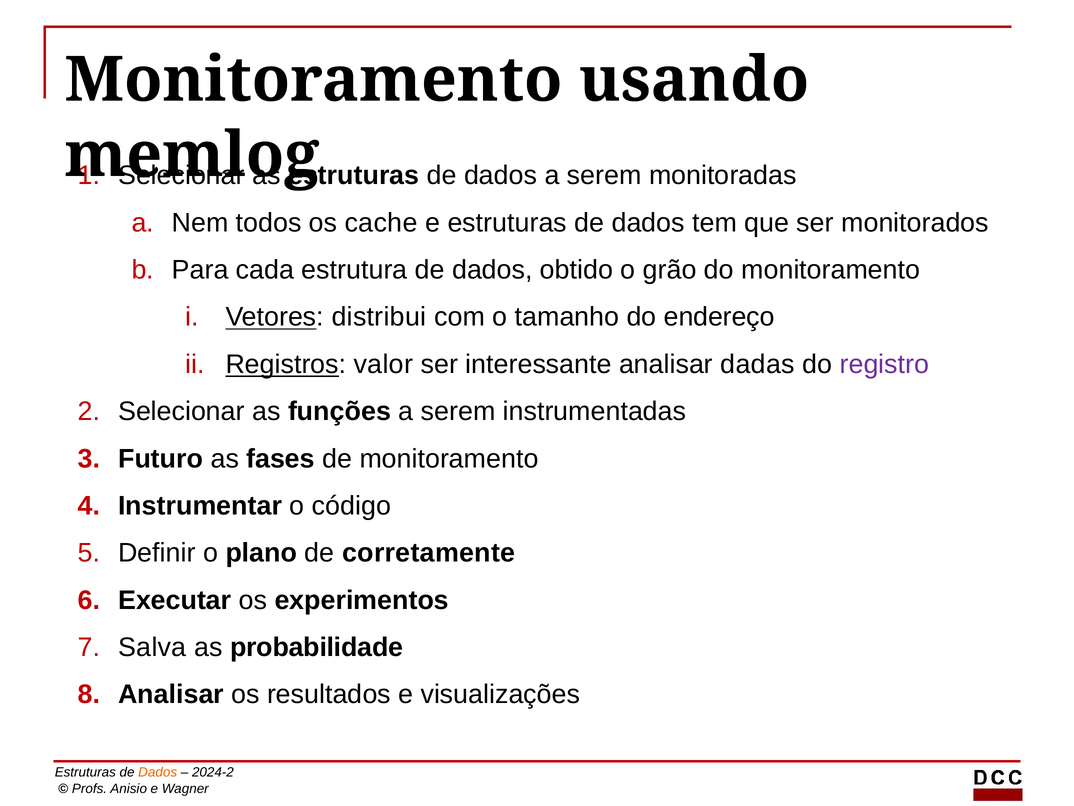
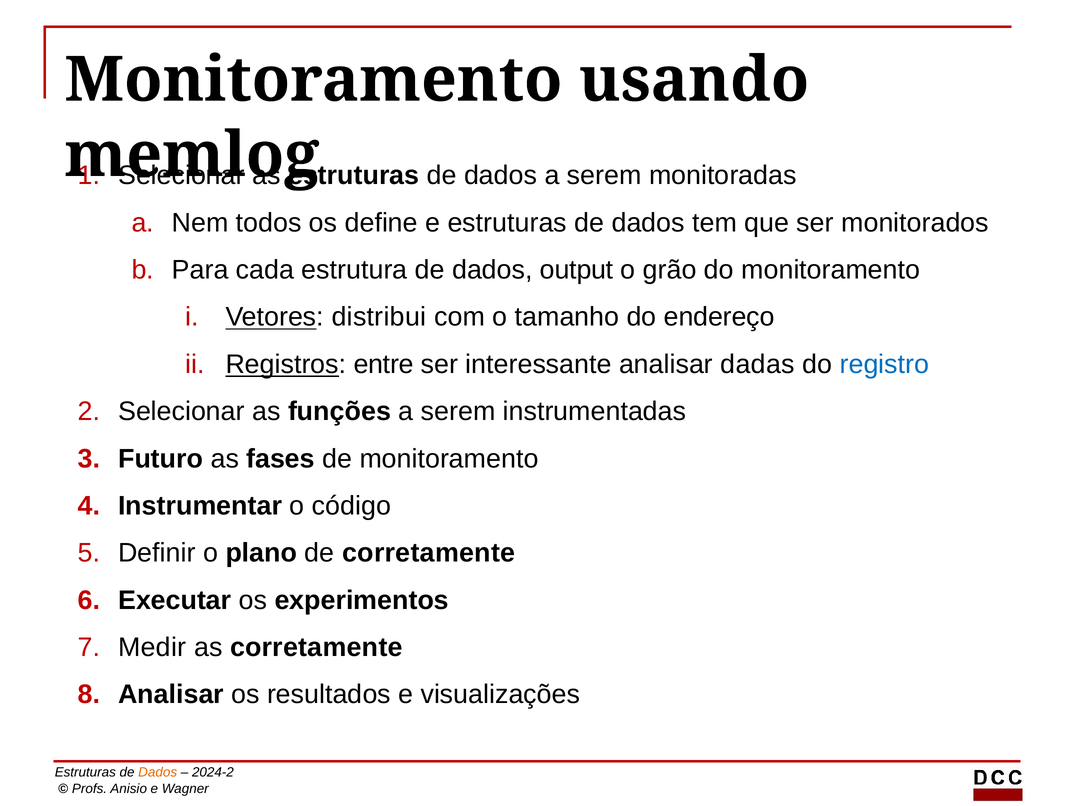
cache: cache -> define
obtido: obtido -> output
valor: valor -> entre
registro colour: purple -> blue
Salva: Salva -> Medir
as probabilidade: probabilidade -> corretamente
